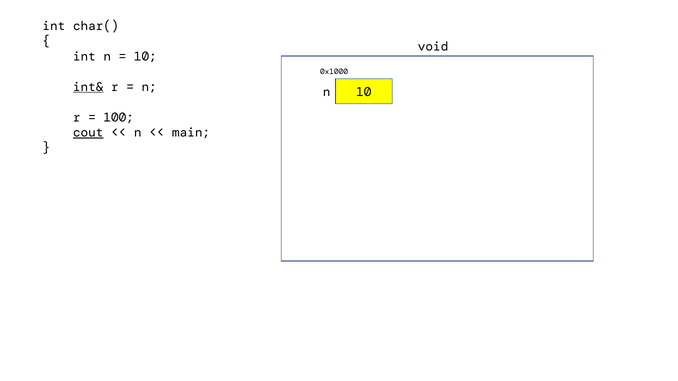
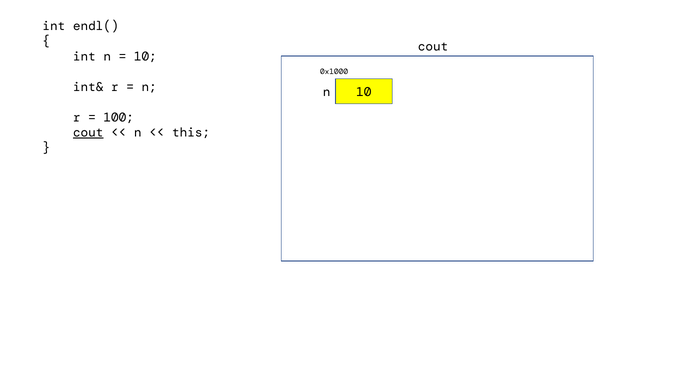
char(: char( -> endl(
void at (433, 47): void -> cout
int& underline: present -> none
main: main -> this
